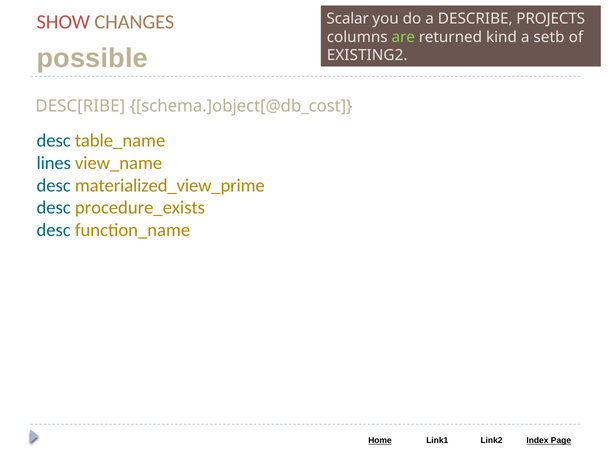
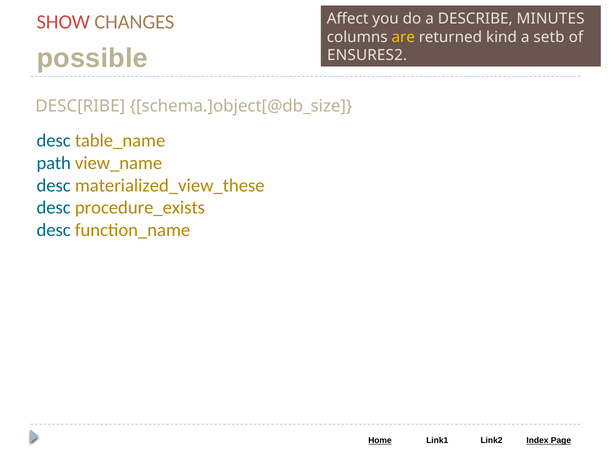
Scalar: Scalar -> Affect
PROJECTS: PROJECTS -> MINUTES
are colour: light green -> yellow
EXISTING2: EXISTING2 -> ENSURES2
schema.]object[@db_cost: schema.]object[@db_cost -> schema.]object[@db_size
lines: lines -> path
materialized_view_prime: materialized_view_prime -> materialized_view_these
